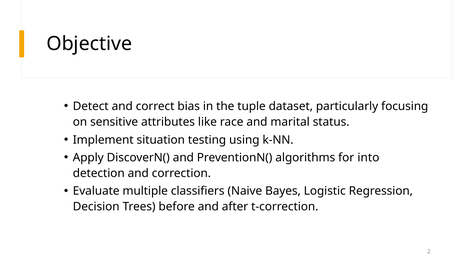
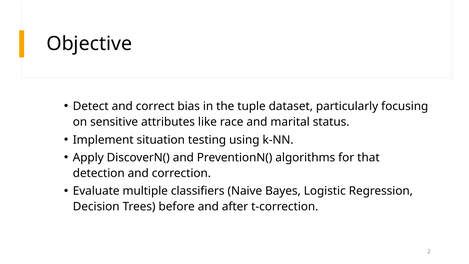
into: into -> that
